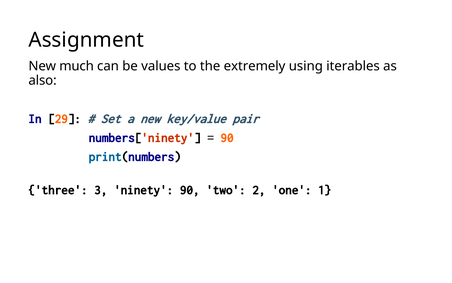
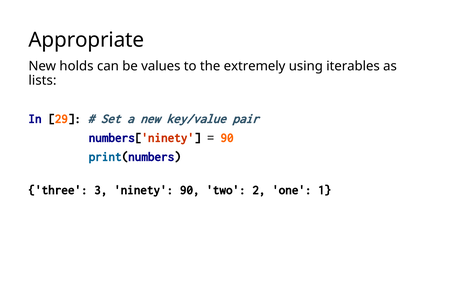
Assignment: Assignment -> Appropriate
much: much -> holds
also: also -> lists
